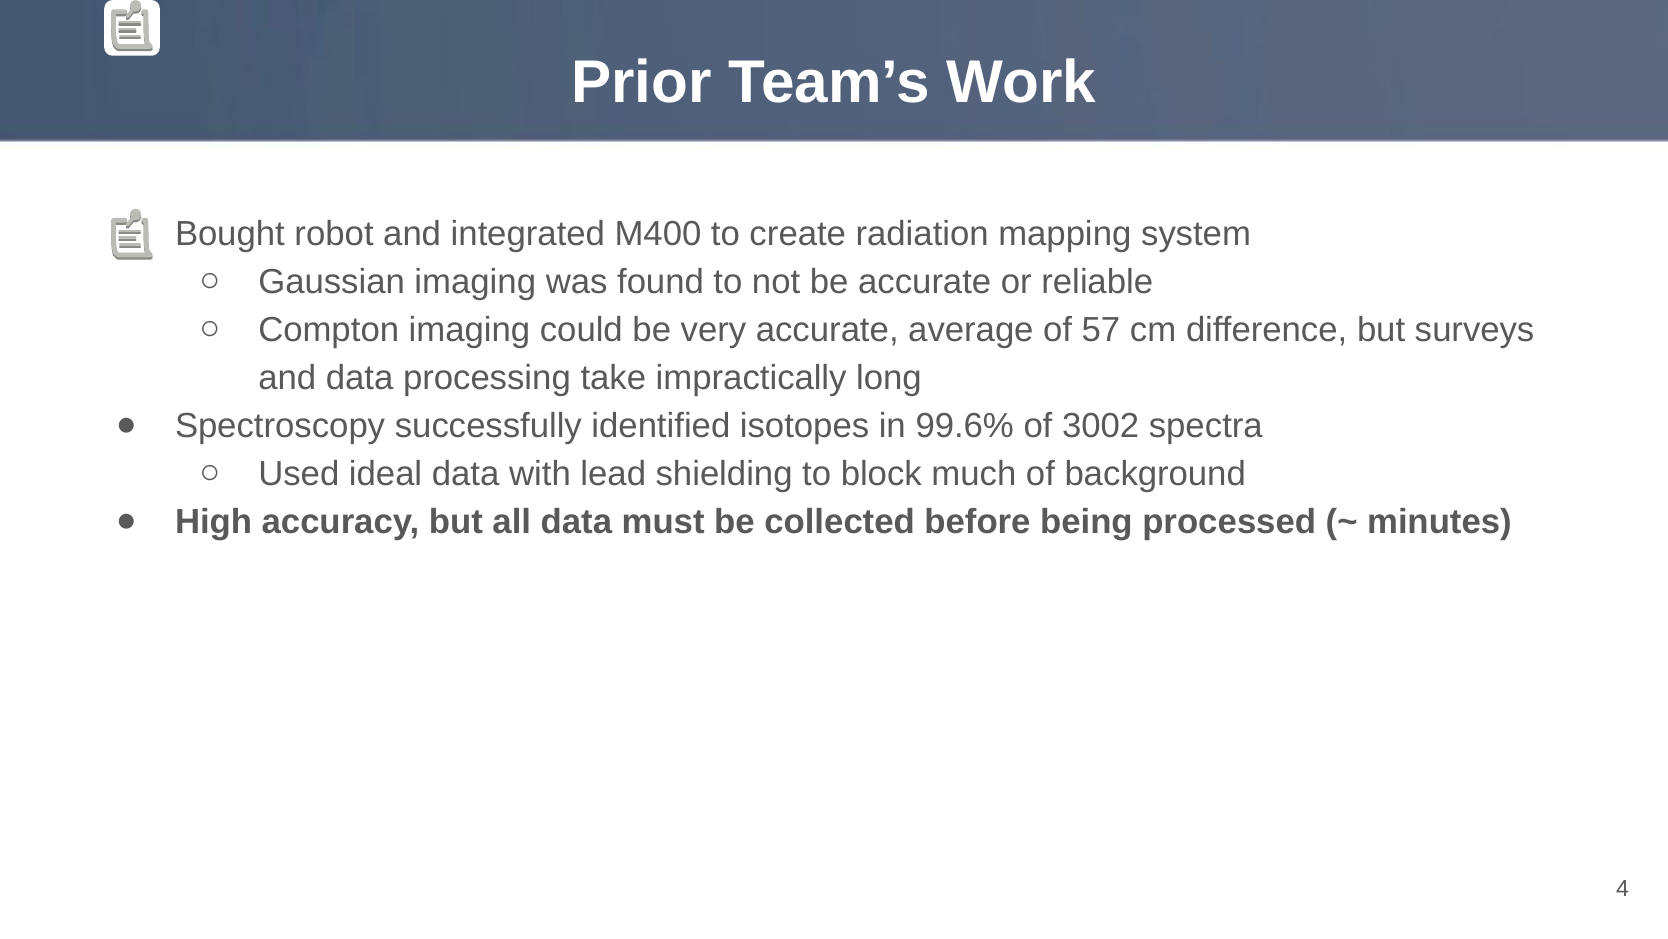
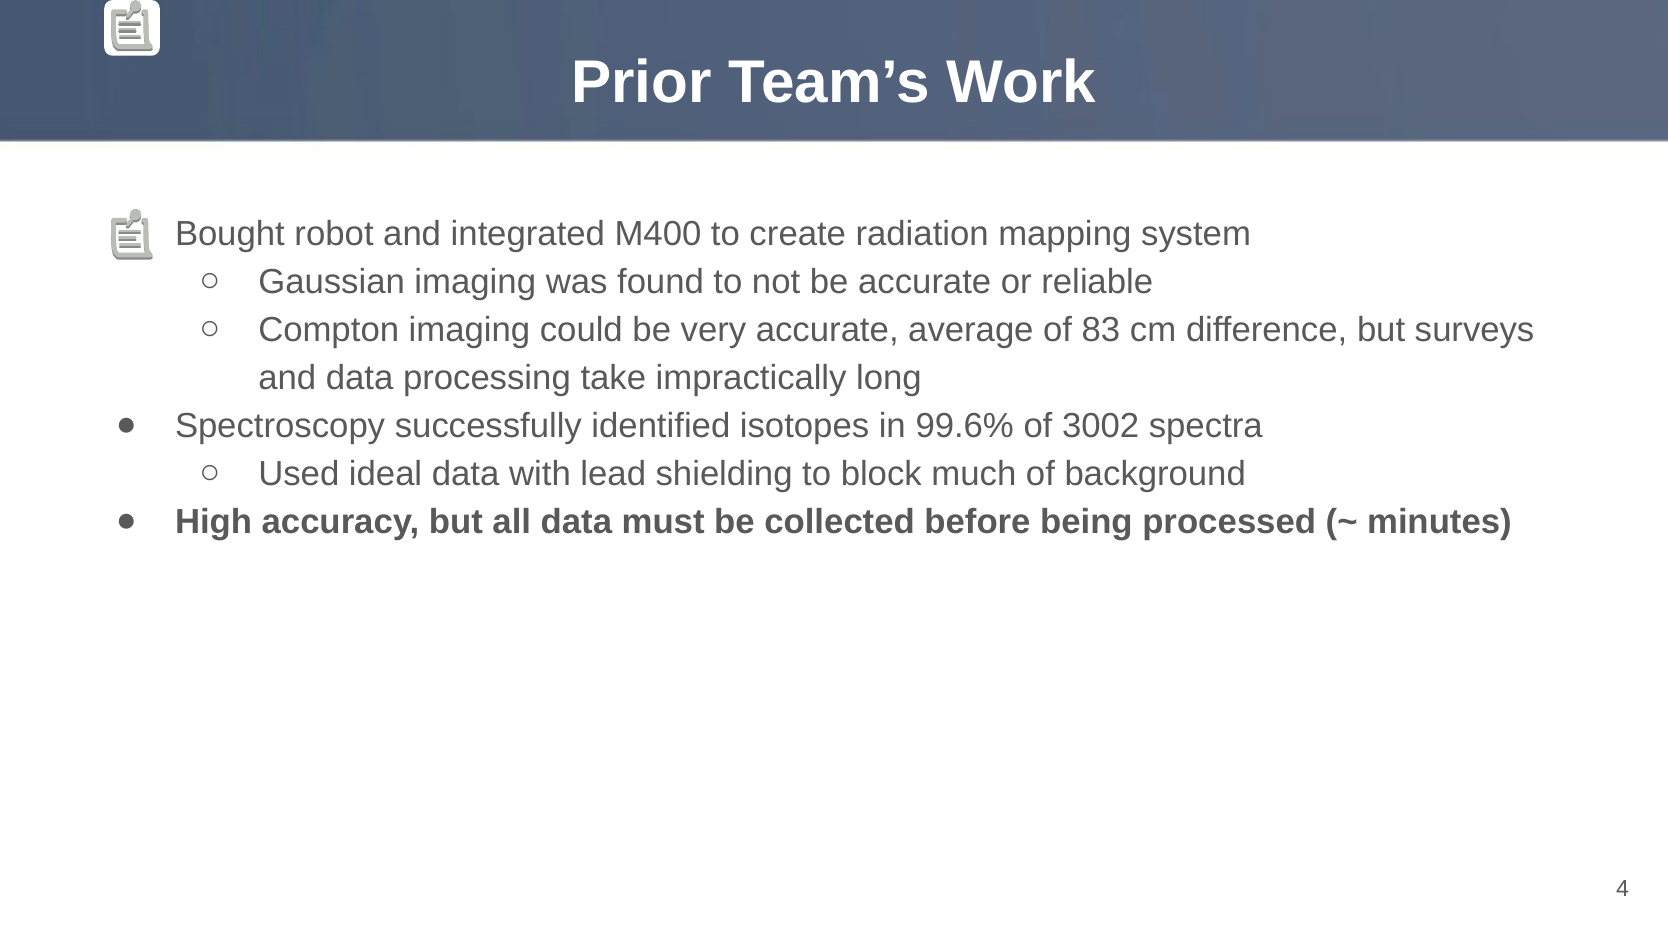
57: 57 -> 83
